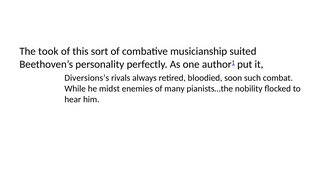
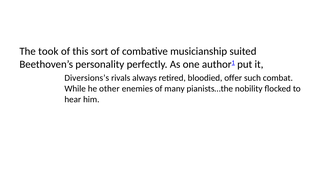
soon: soon -> offer
midst: midst -> other
